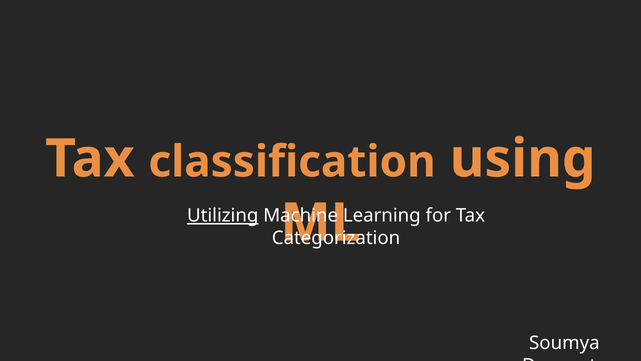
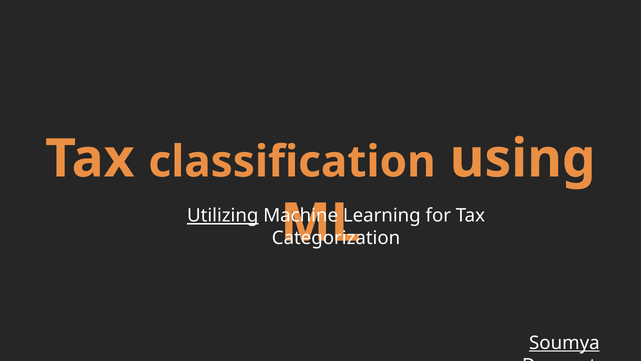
Soumya underline: none -> present
